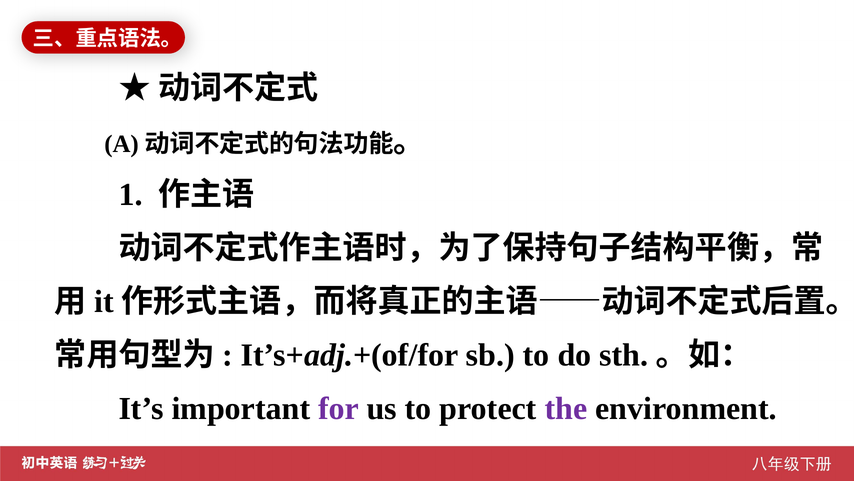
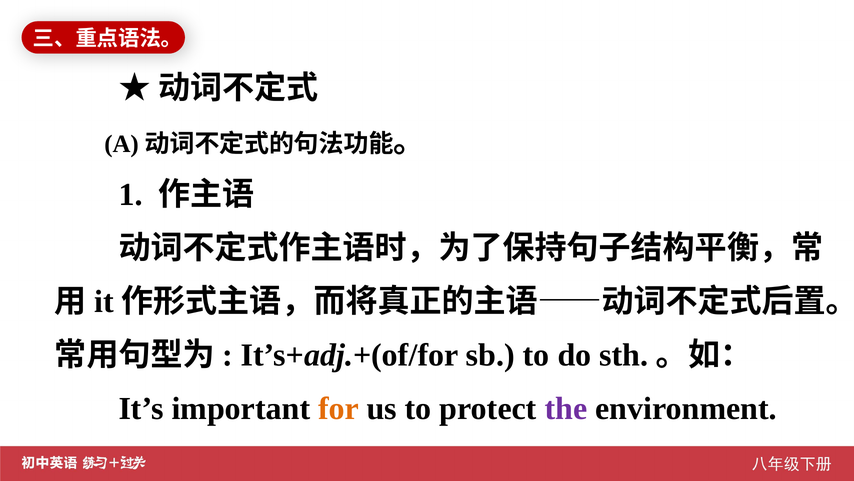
for colour: purple -> orange
